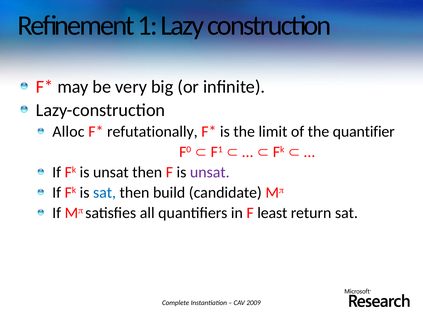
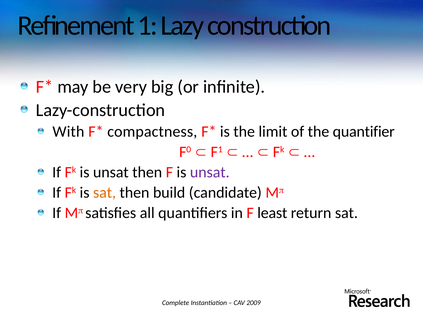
Alloc: Alloc -> With
refutationally: refutationally -> compactness
sat at (105, 193) colour: blue -> orange
